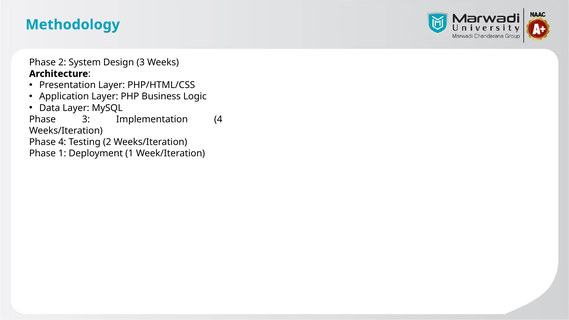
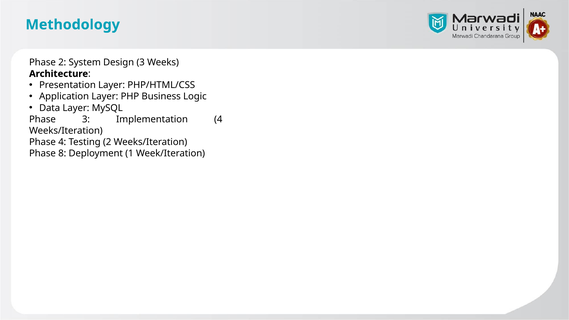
Phase 1: 1 -> 8
